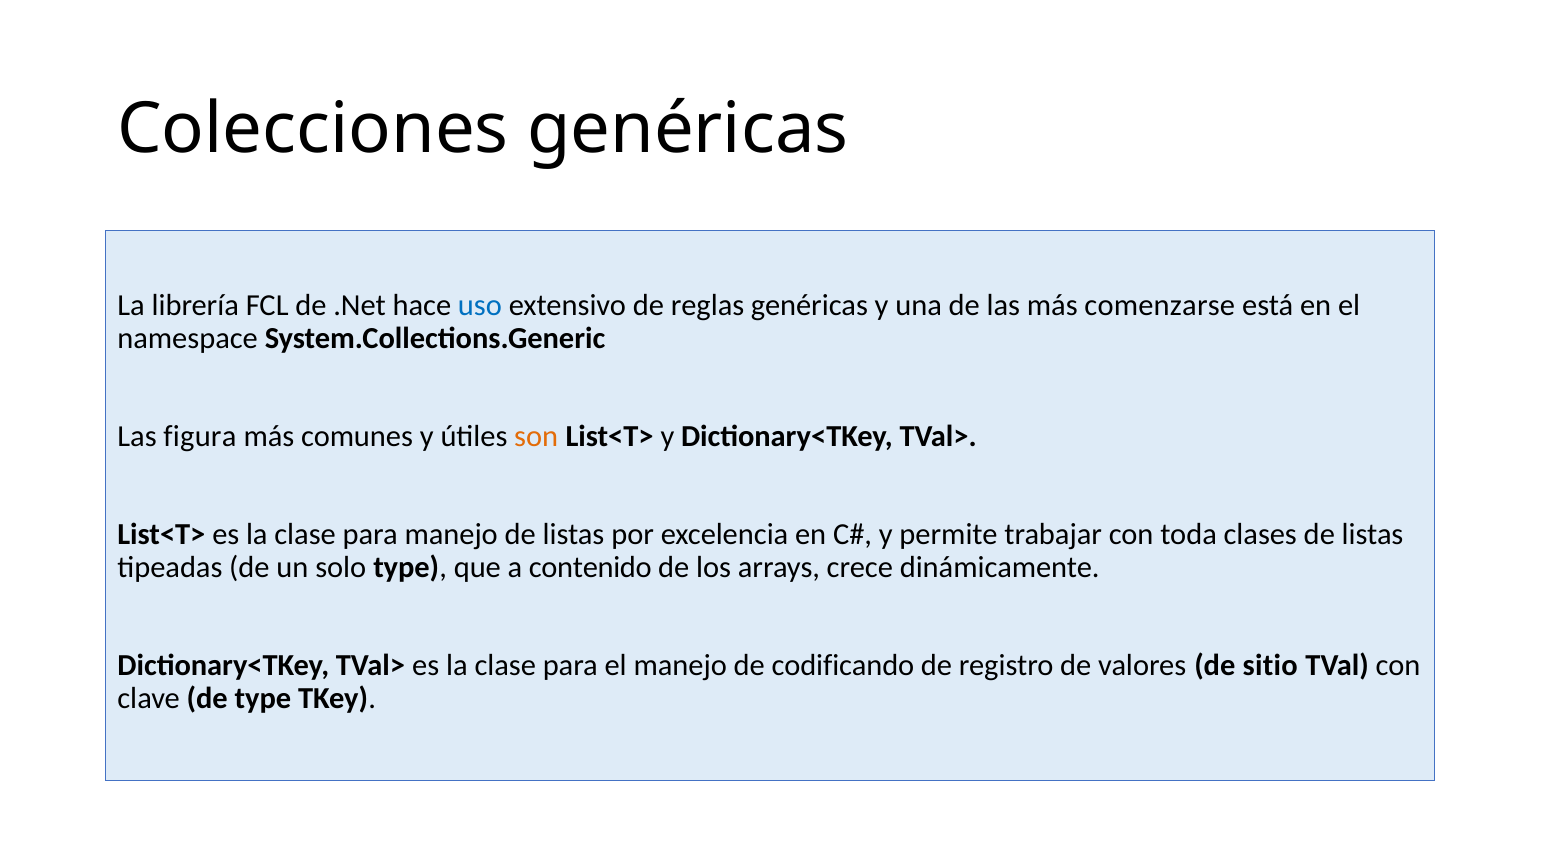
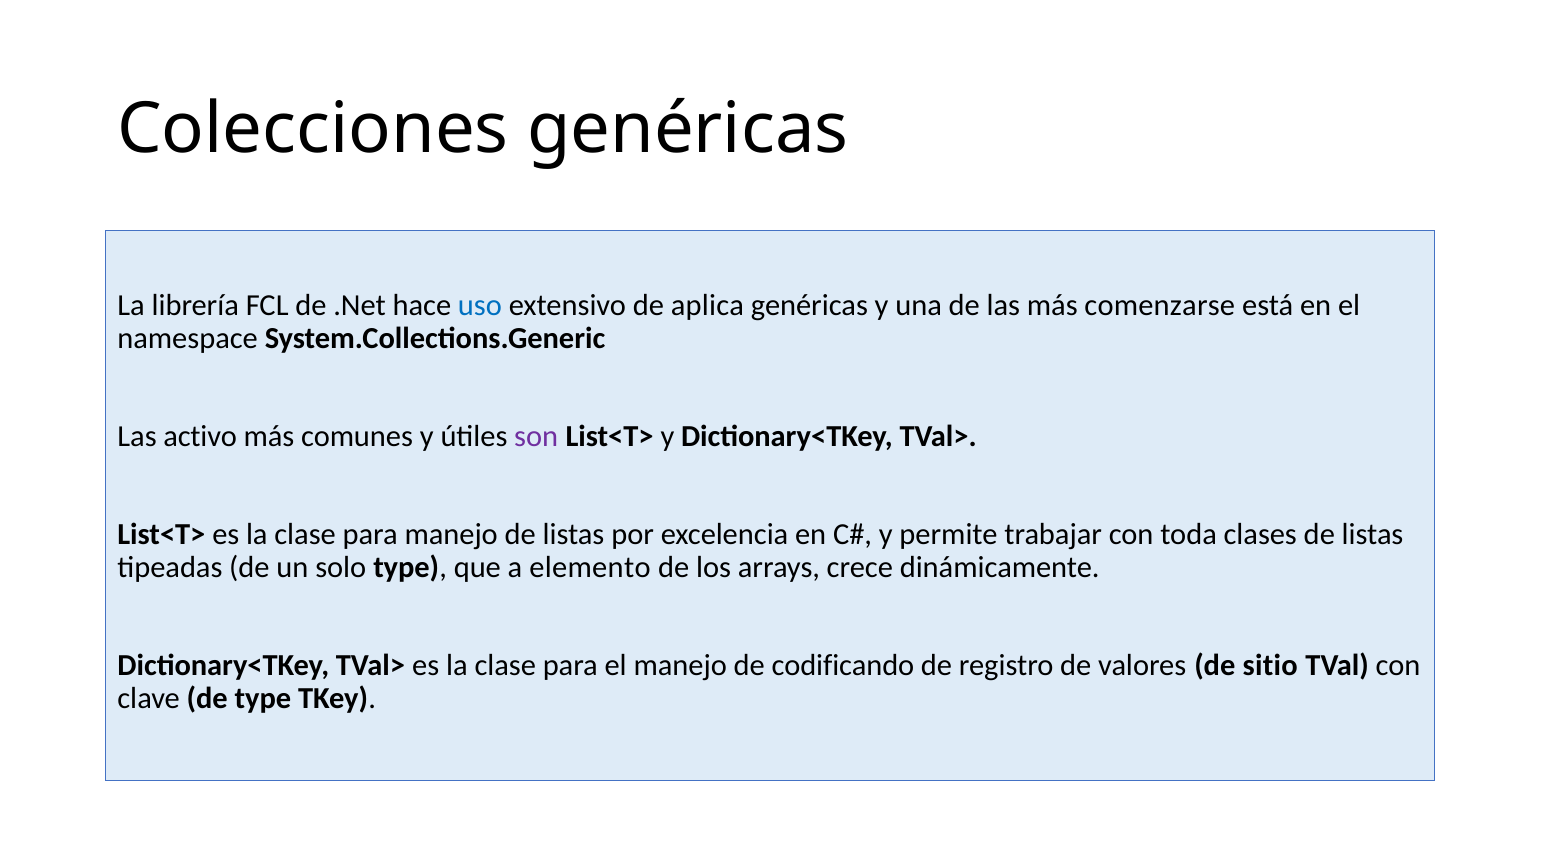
reglas: reglas -> aplica
figura: figura -> activo
son colour: orange -> purple
contenido: contenido -> elemento
